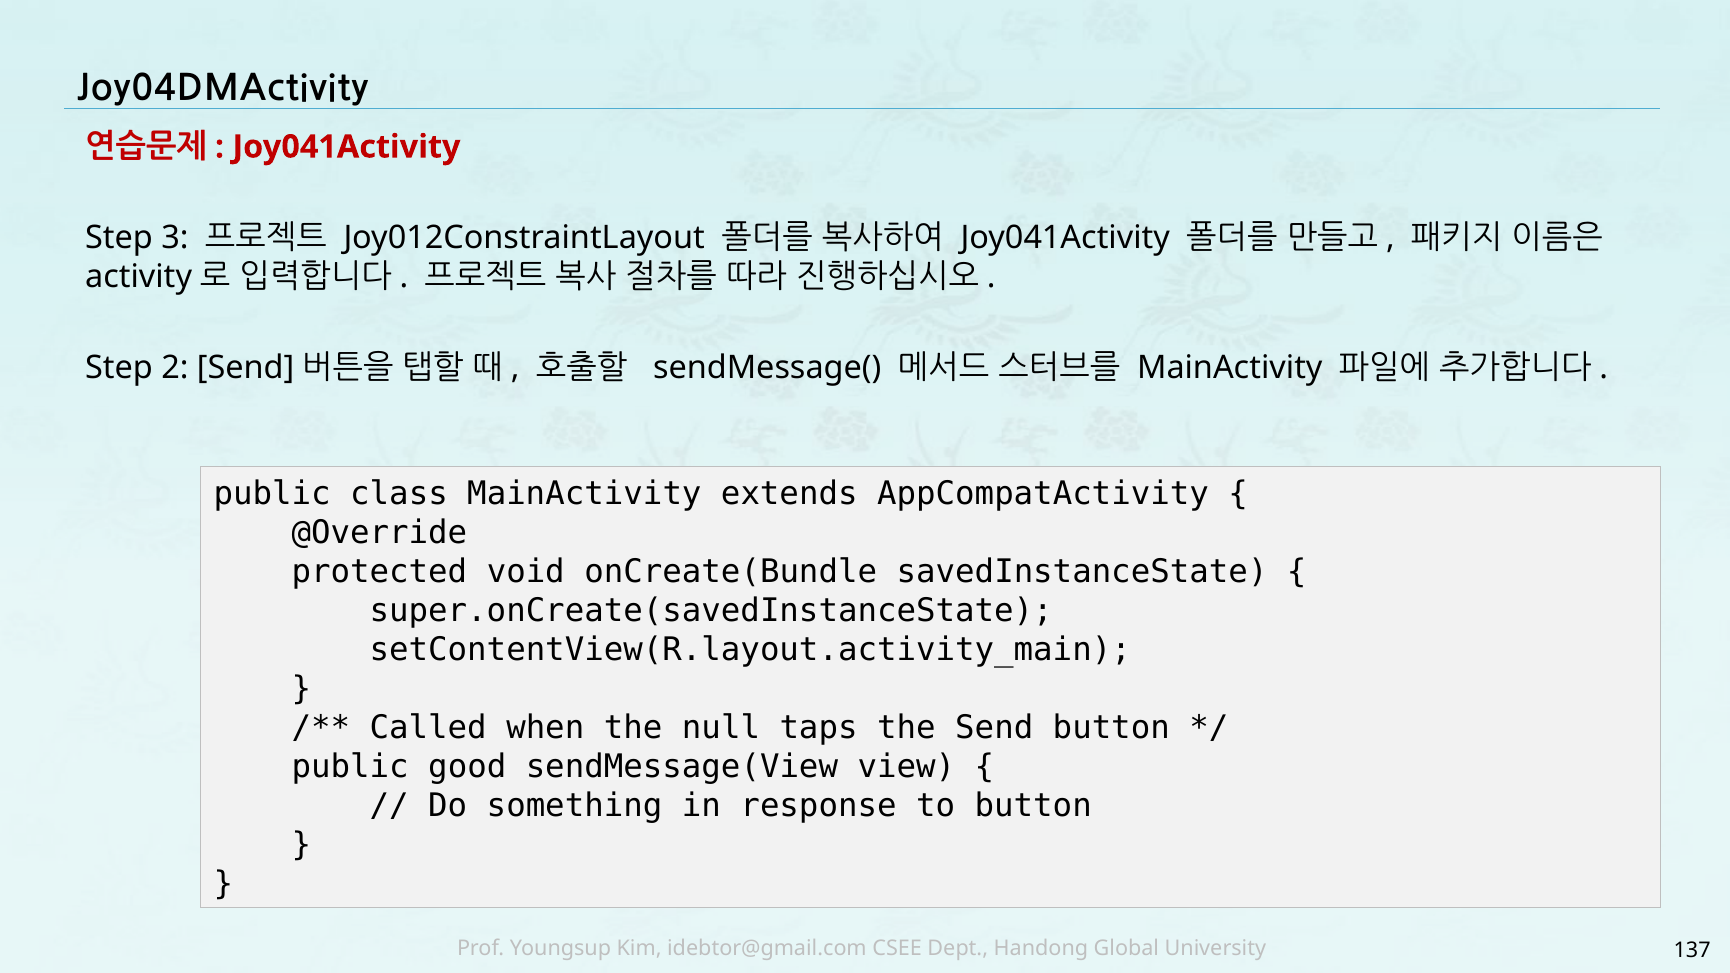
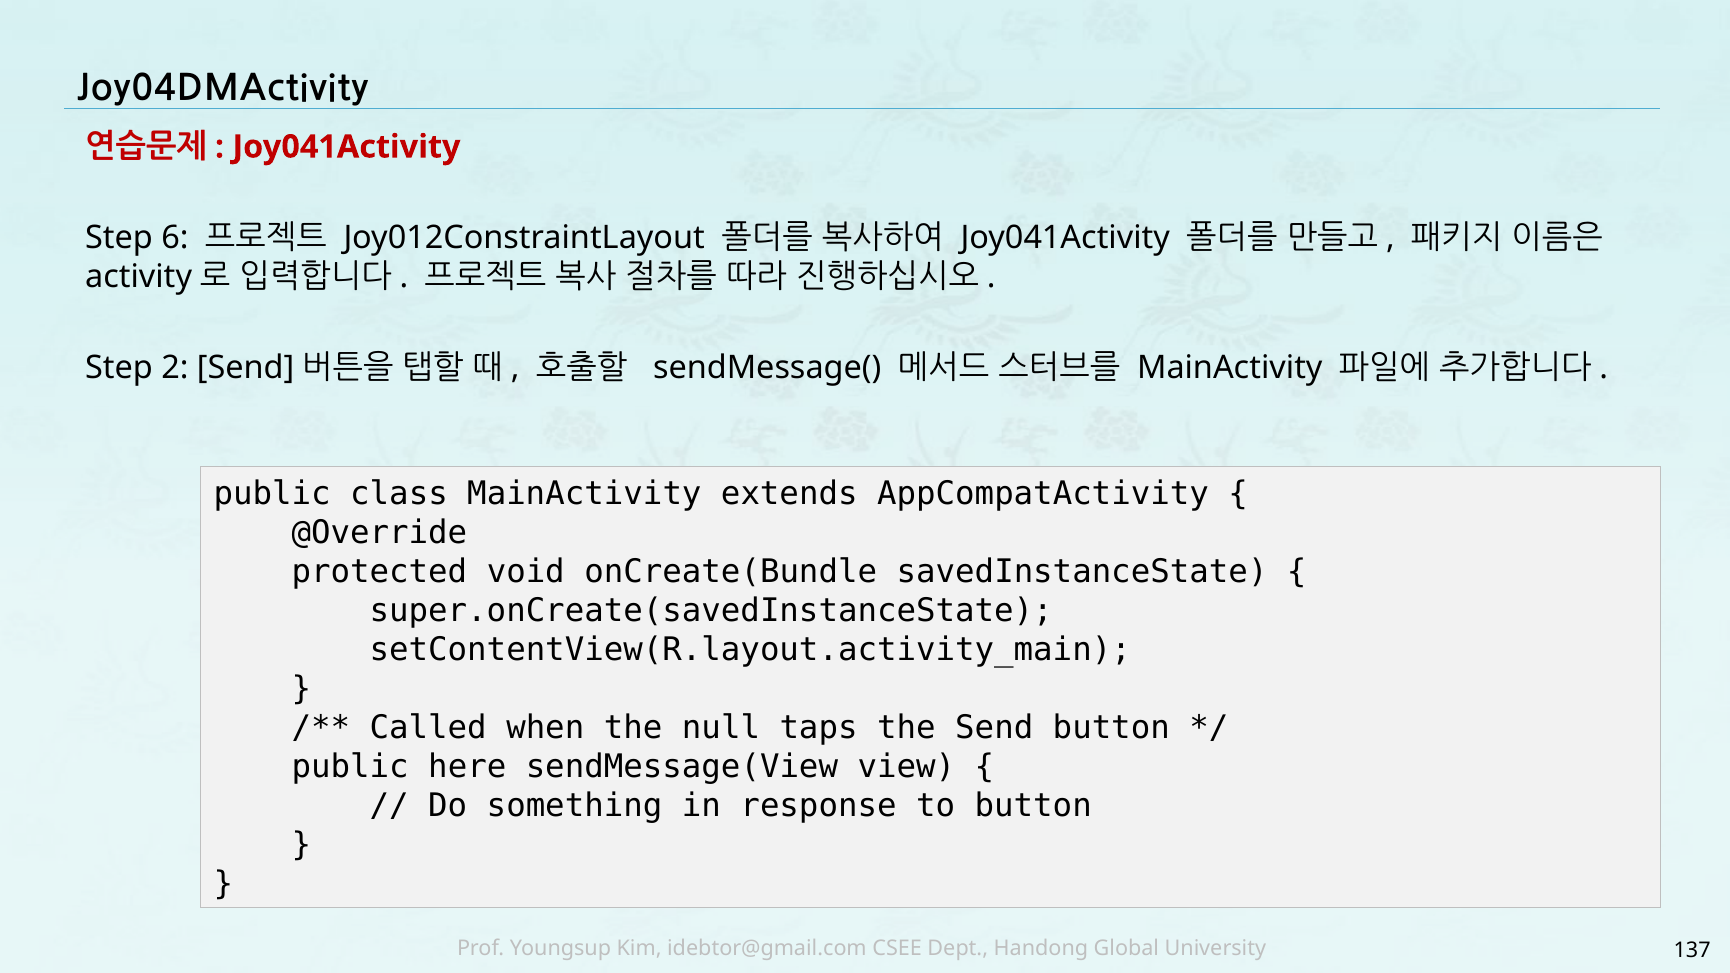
3: 3 -> 6
good: good -> here
